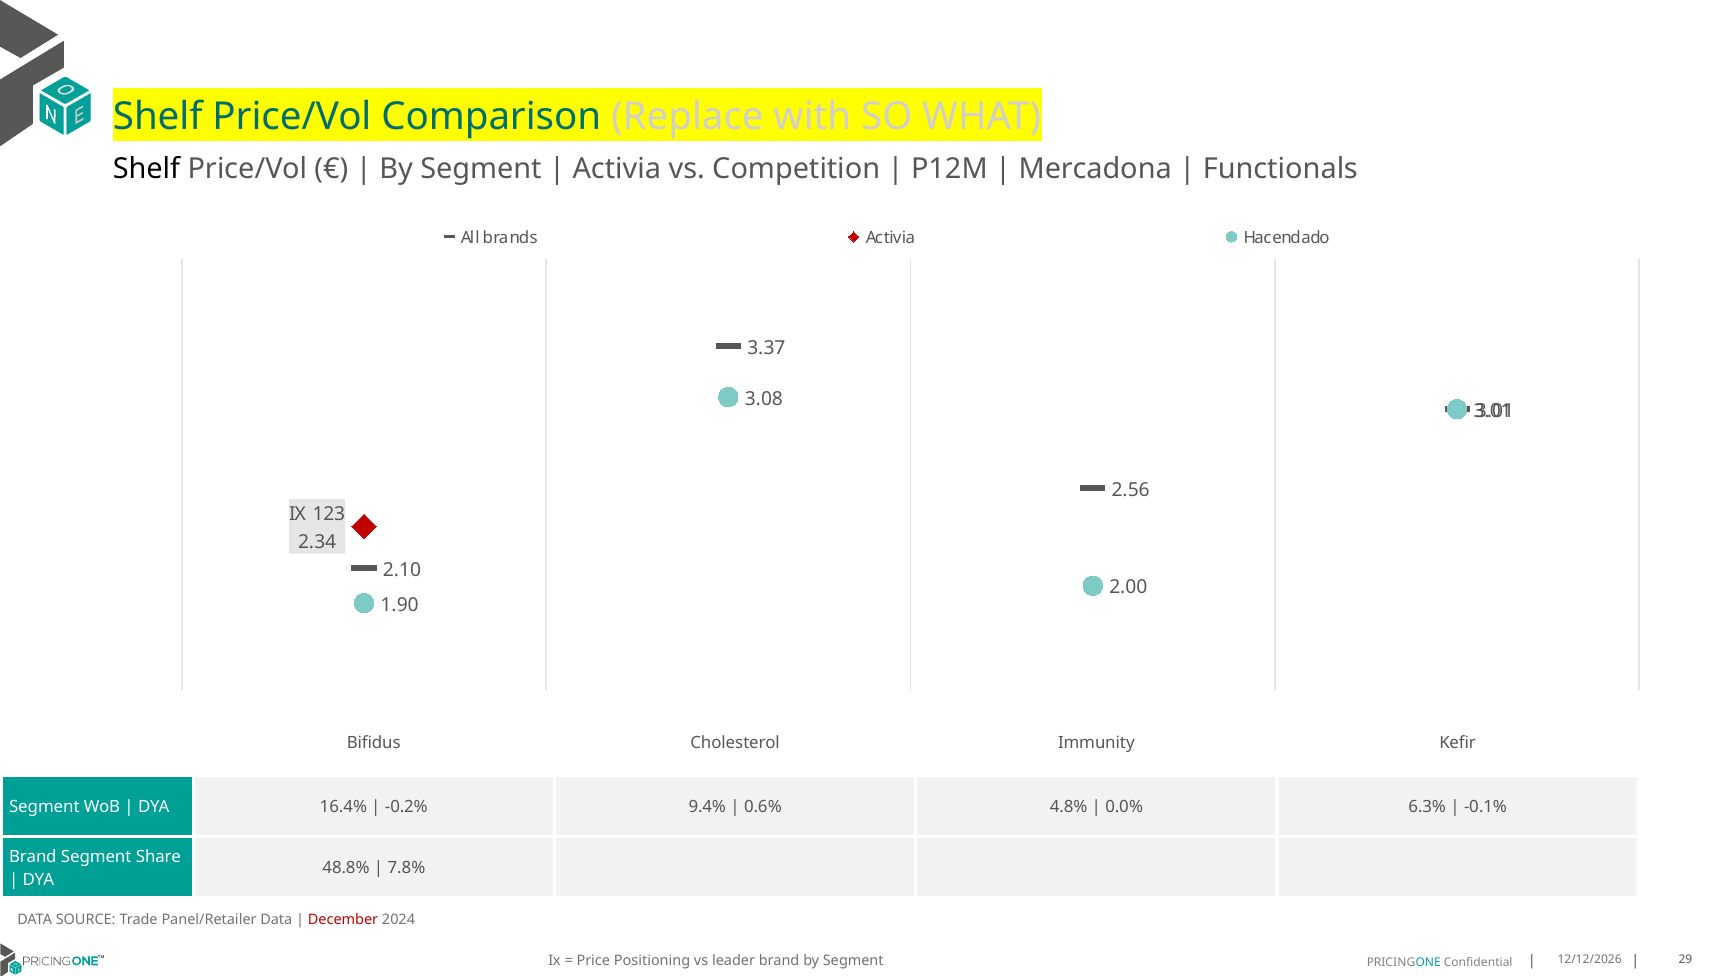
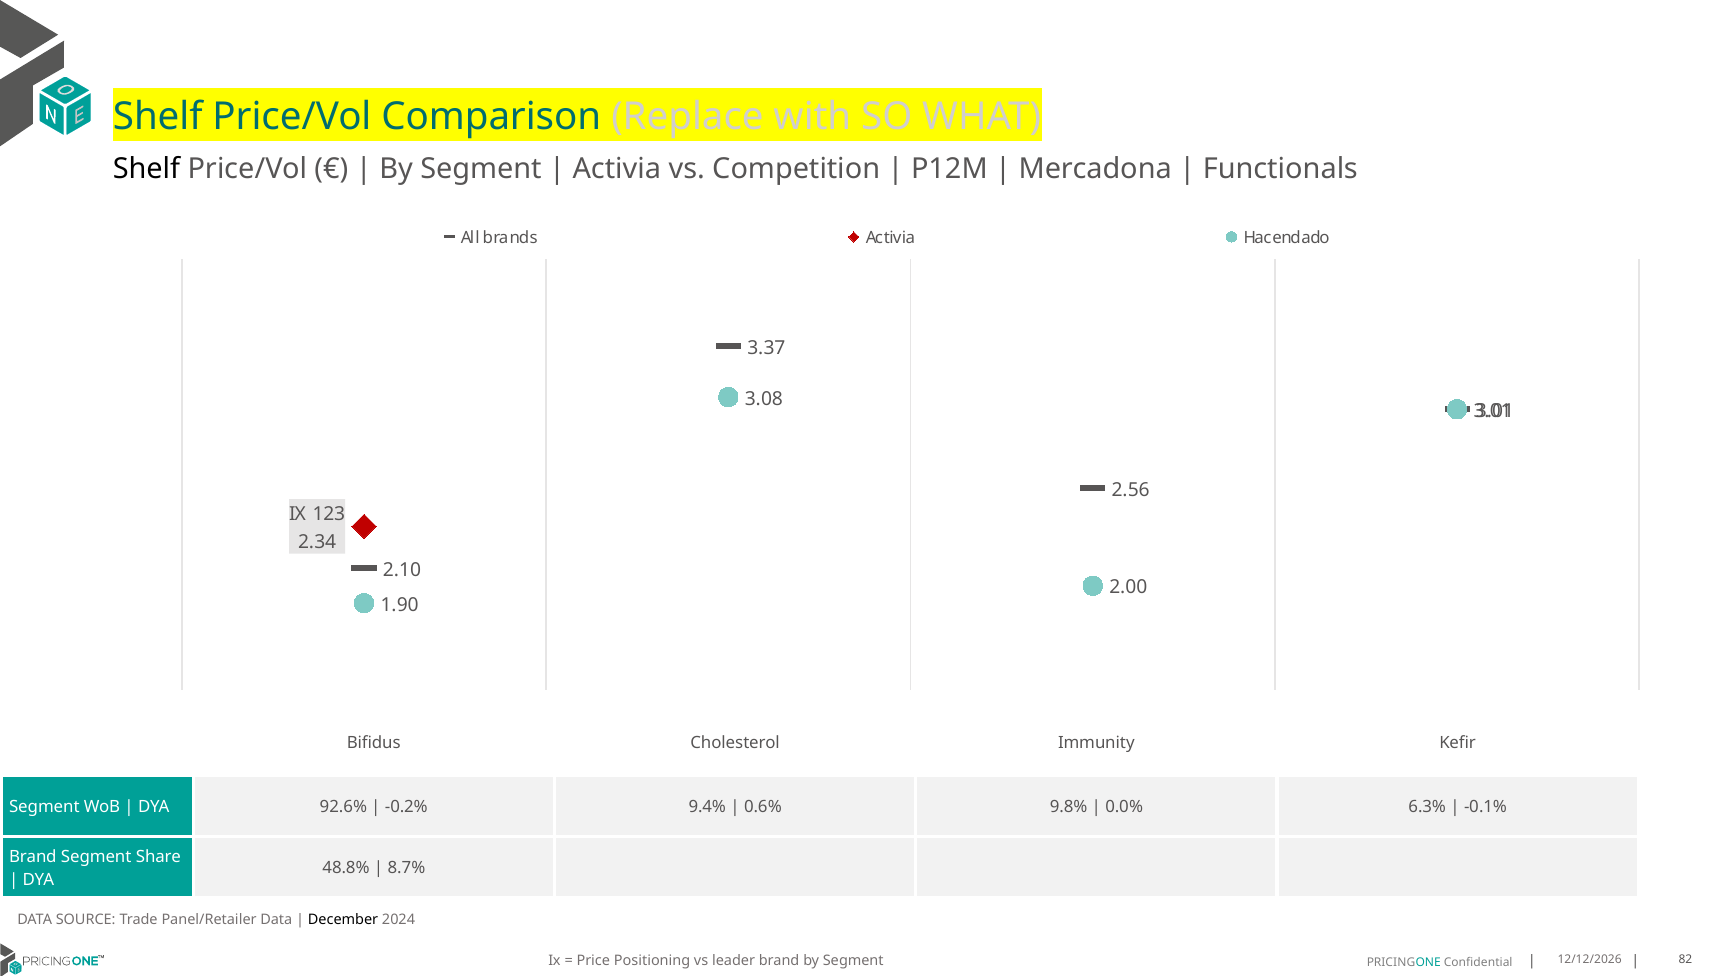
16.4%: 16.4% -> 92.6%
4.8%: 4.8% -> 9.8%
7.8%: 7.8% -> 8.7%
December colour: red -> black
29: 29 -> 82
